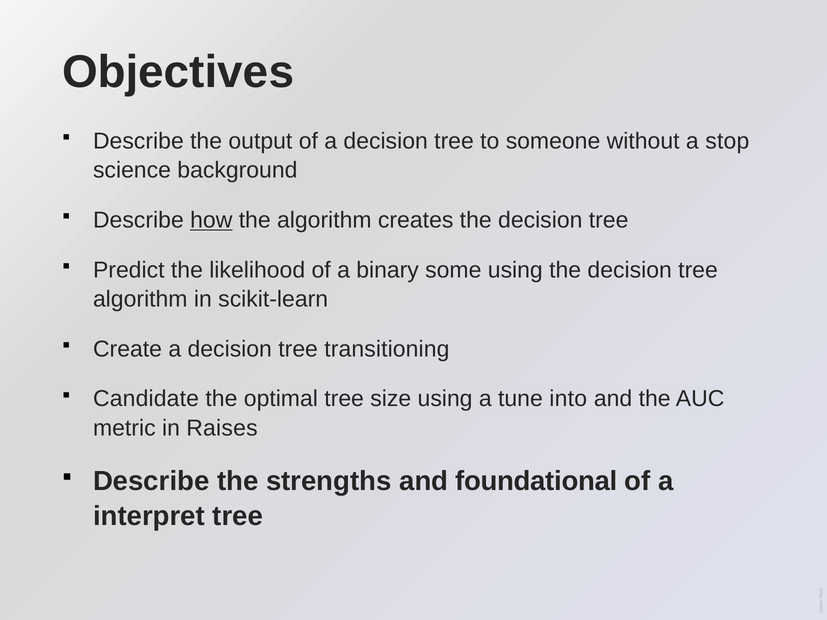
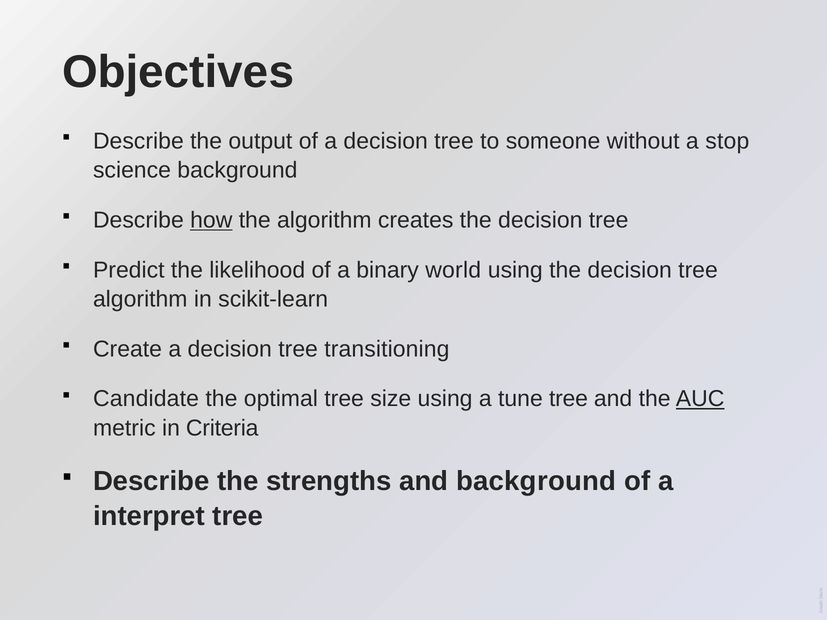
some: some -> world
tune into: into -> tree
AUC underline: none -> present
Raises: Raises -> Criteria
and foundational: foundational -> background
